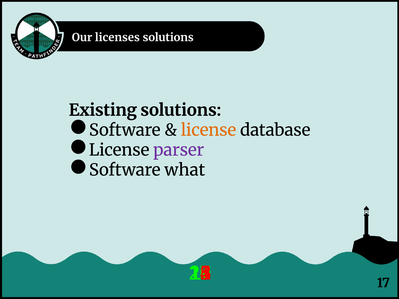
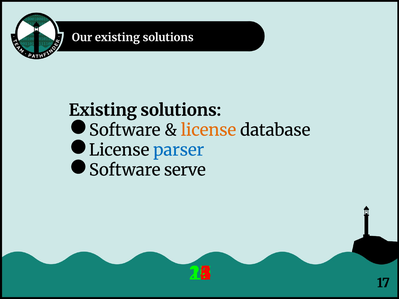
Our licenses: licenses -> existing
parser colour: purple -> blue
what: what -> serve
